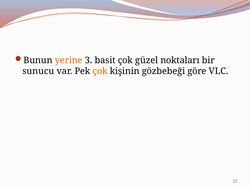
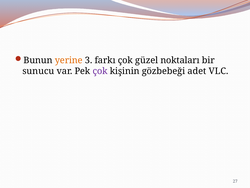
basit: basit -> farkı
çok at (100, 71) colour: orange -> purple
göre: göre -> adet
